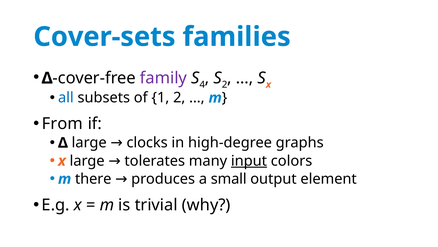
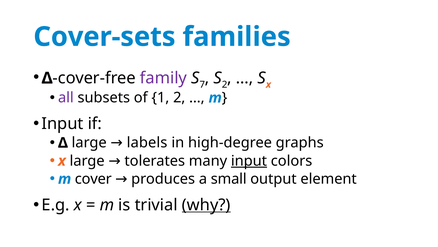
4: 4 -> 7
all colour: blue -> purple
From at (62, 123): From -> Input
clocks: clocks -> labels
there: there -> cover
why underline: none -> present
